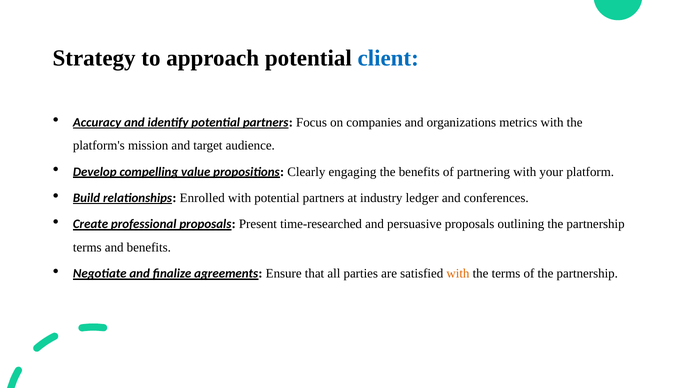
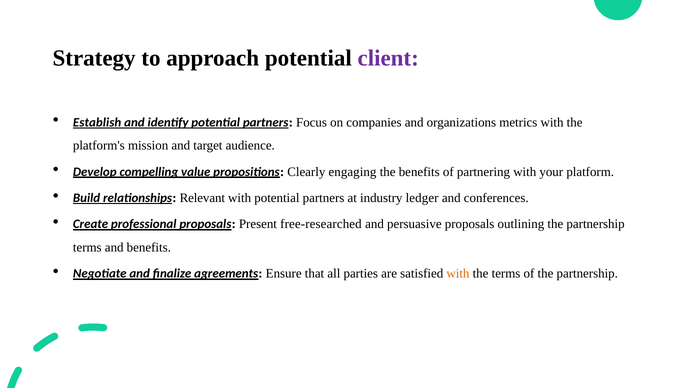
client colour: blue -> purple
Accuracy: Accuracy -> Establish
Enrolled: Enrolled -> Relevant
time-researched: time-researched -> free-researched
